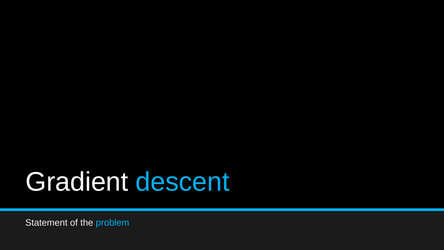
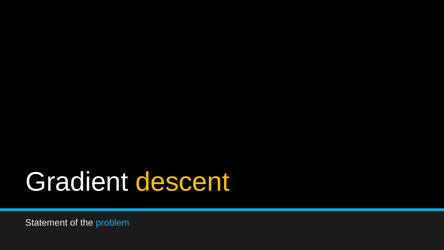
descent colour: light blue -> yellow
